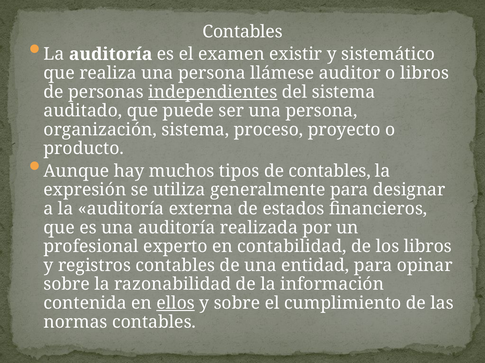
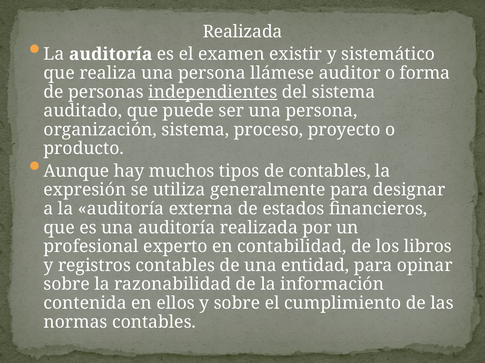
Contables at (243, 32): Contables -> Realizada
o libros: libros -> forma
ellos underline: present -> none
